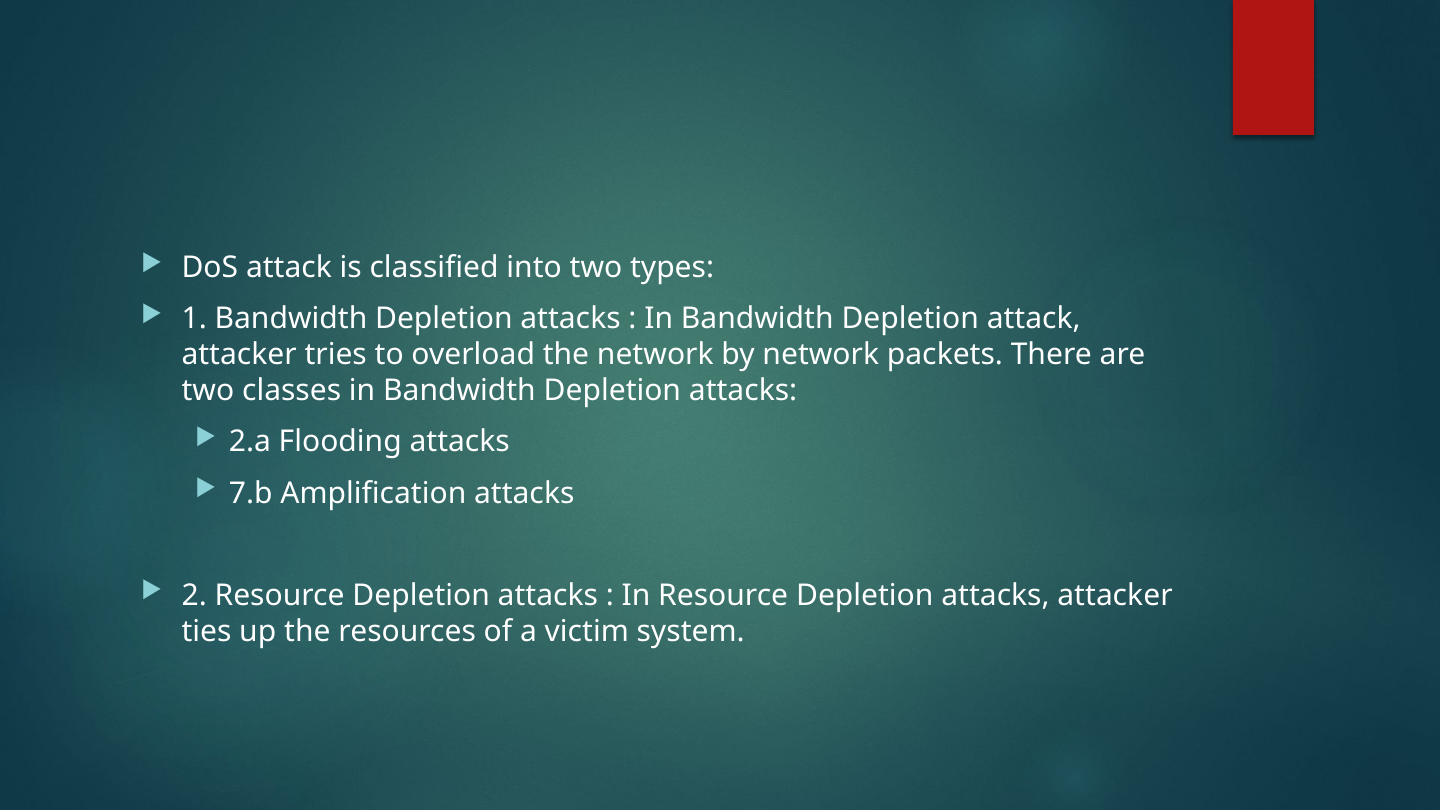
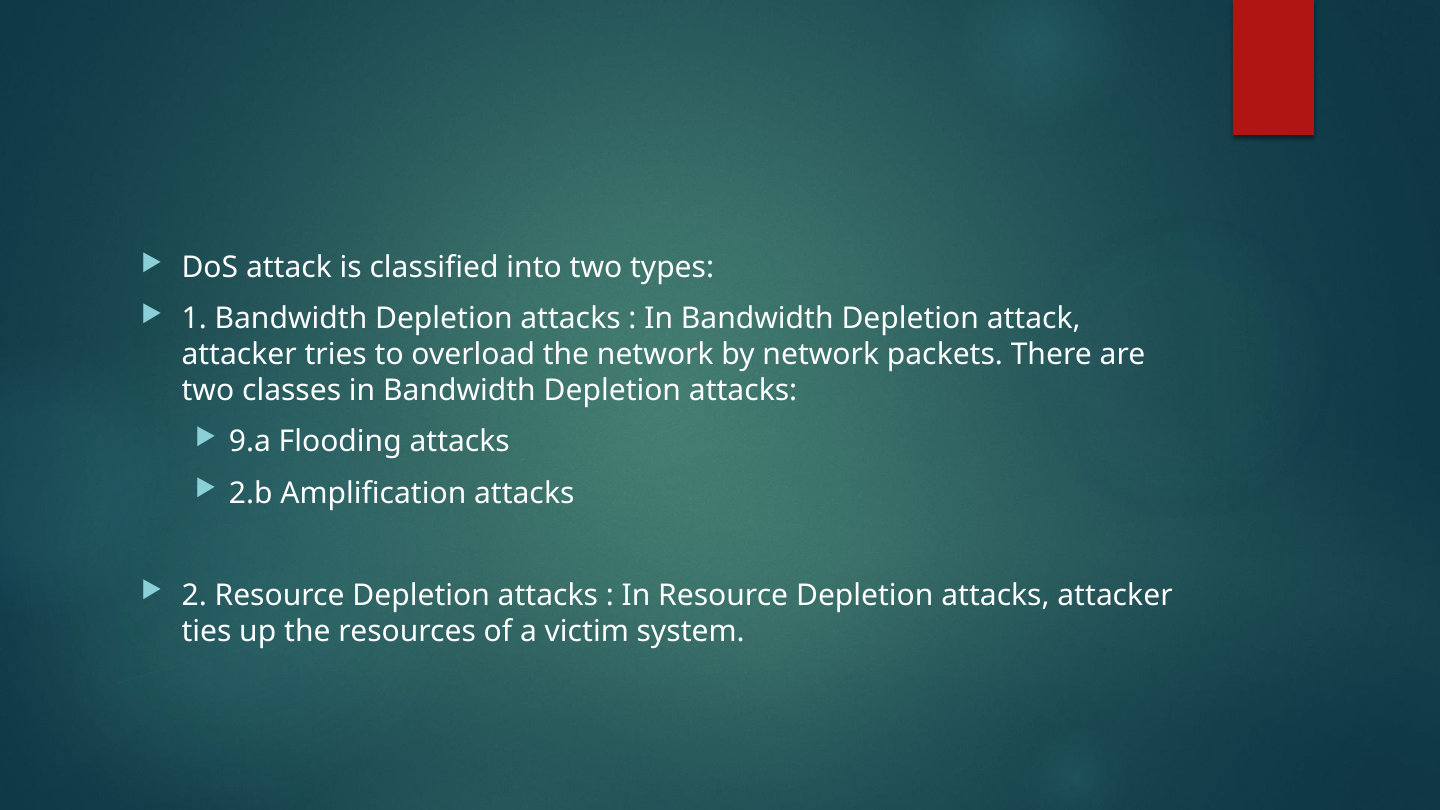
2.a: 2.a -> 9.a
7.b: 7.b -> 2.b
